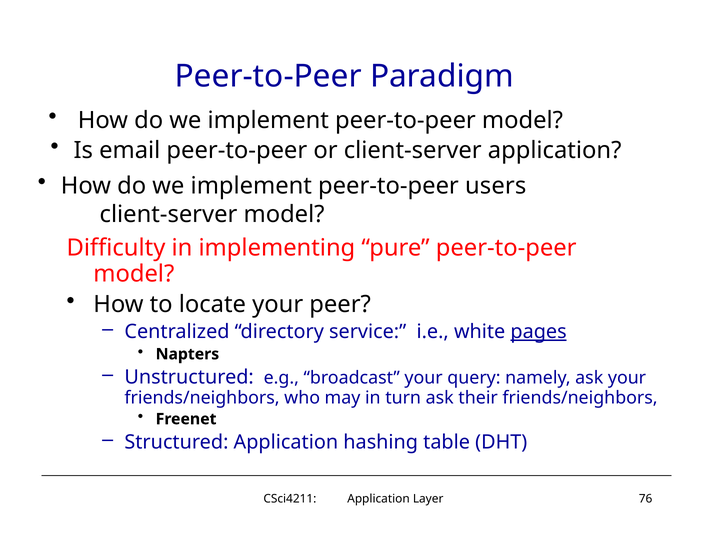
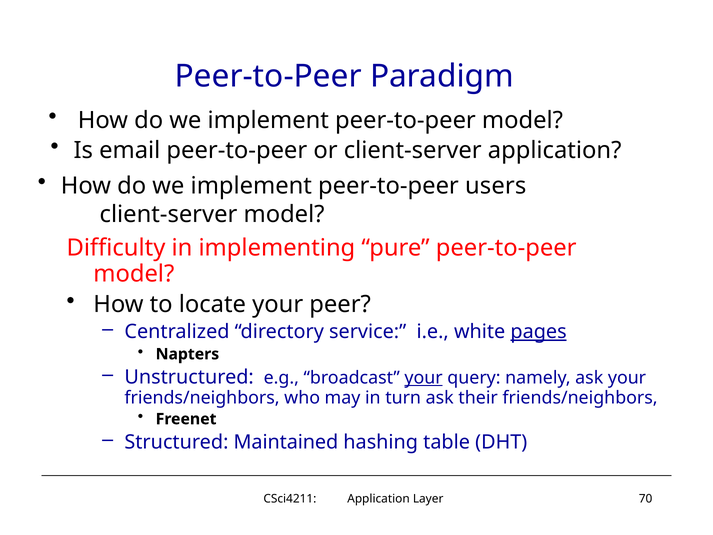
your at (424, 378) underline: none -> present
Structured Application: Application -> Maintained
76: 76 -> 70
